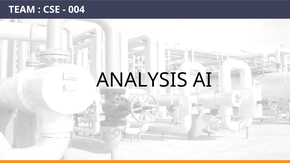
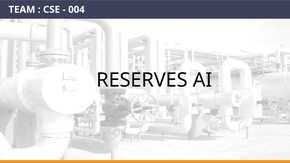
ANALYSIS: ANALYSIS -> RESERVES
